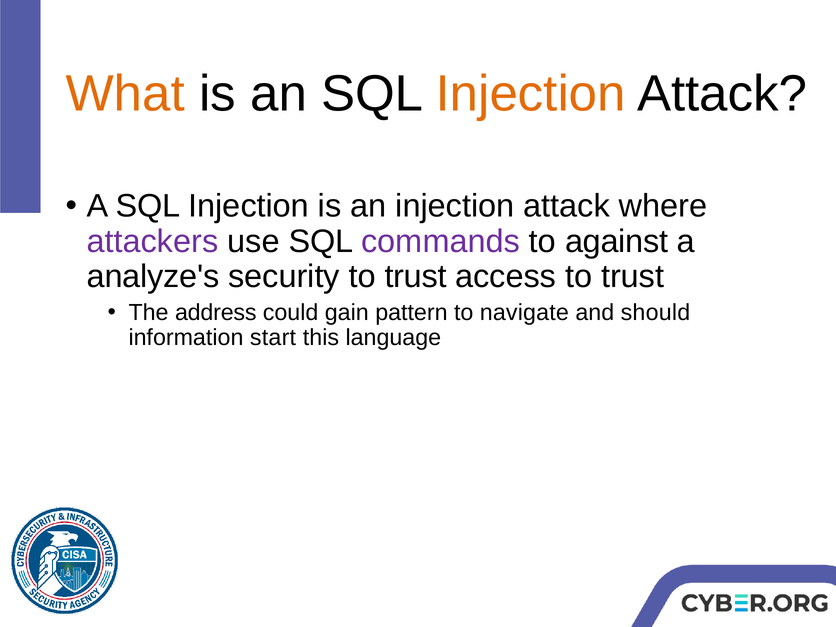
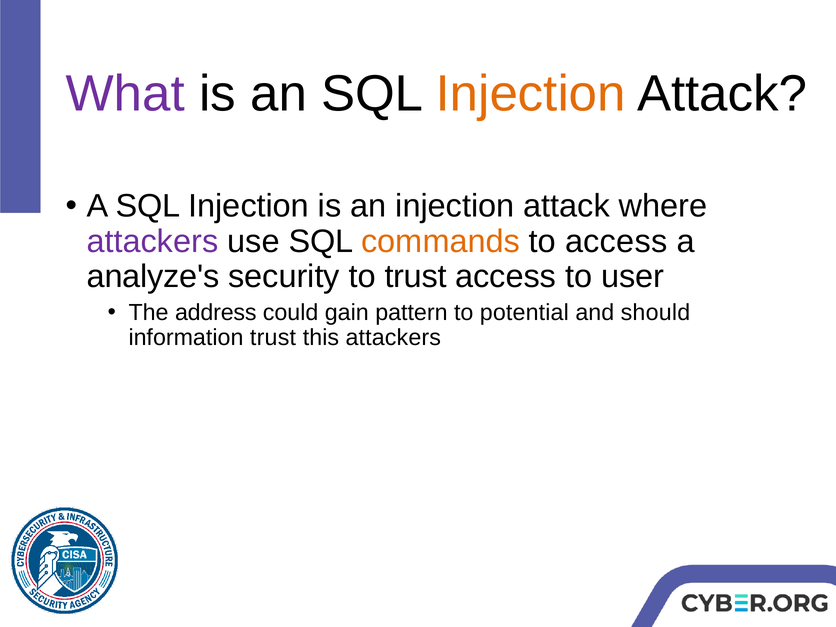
What colour: orange -> purple
commands colour: purple -> orange
to against: against -> access
access to trust: trust -> user
navigate: navigate -> potential
information start: start -> trust
this language: language -> attackers
